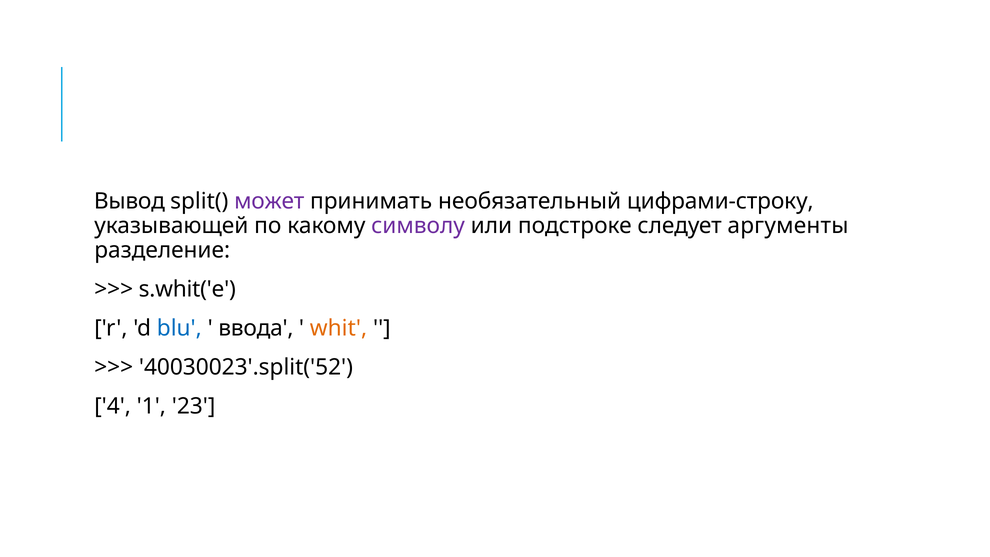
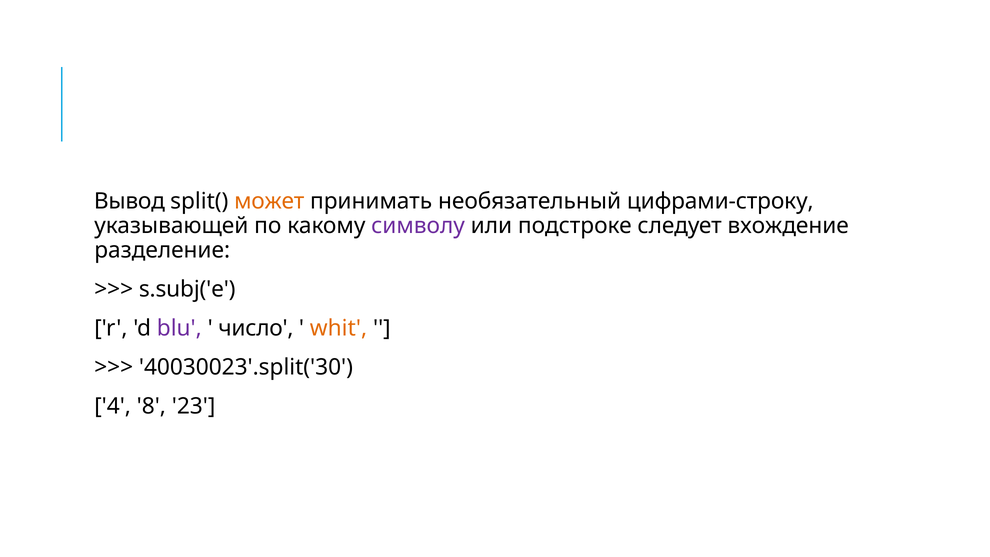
может colour: purple -> orange
аргументы: аргументы -> вхождение
s.whit('e: s.whit('e -> s.subj('e
blu colour: blue -> purple
ввода: ввода -> число
40030023'.split('52: 40030023'.split('52 -> 40030023'.split('30
1: 1 -> 8
